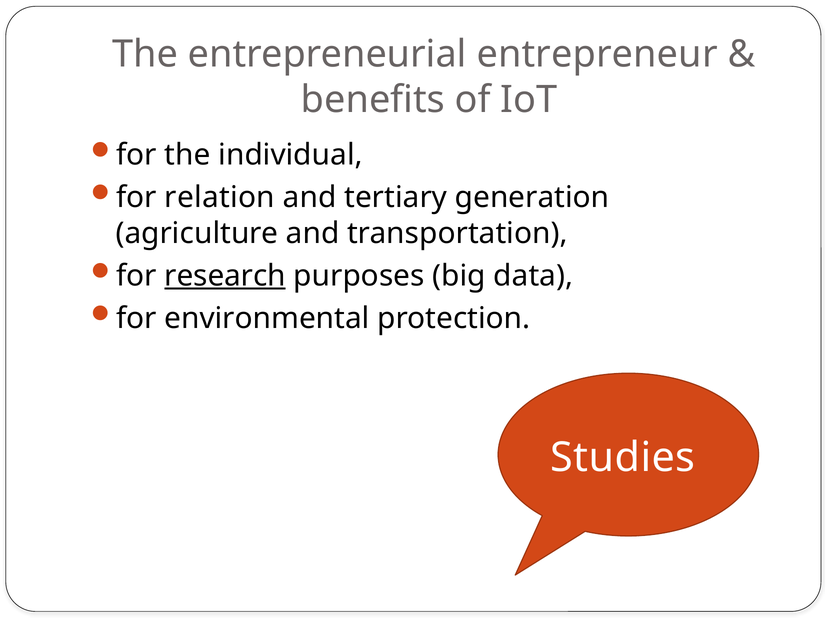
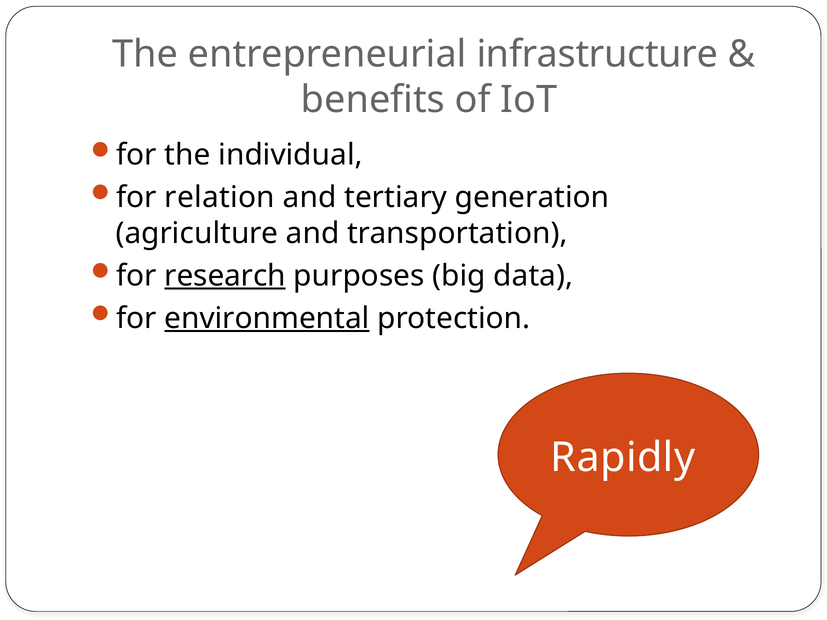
entrepreneur: entrepreneur -> infrastructure
environmental underline: none -> present
Studies: Studies -> Rapidly
